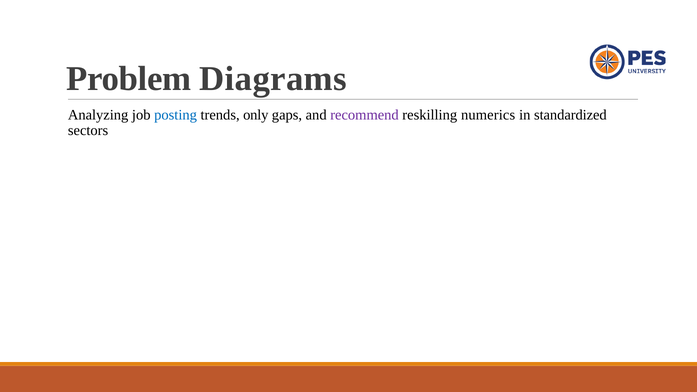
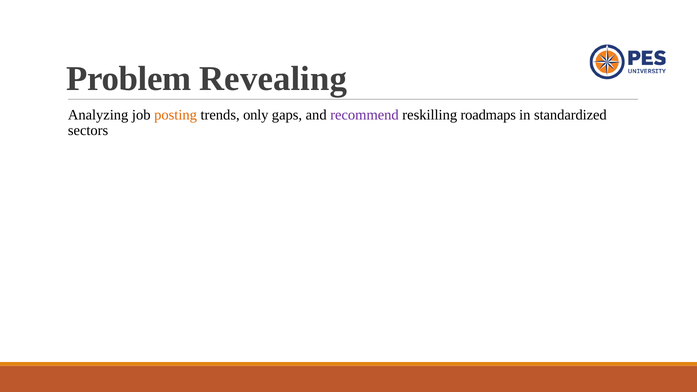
Diagrams: Diagrams -> Revealing
posting colour: blue -> orange
numerics: numerics -> roadmaps
